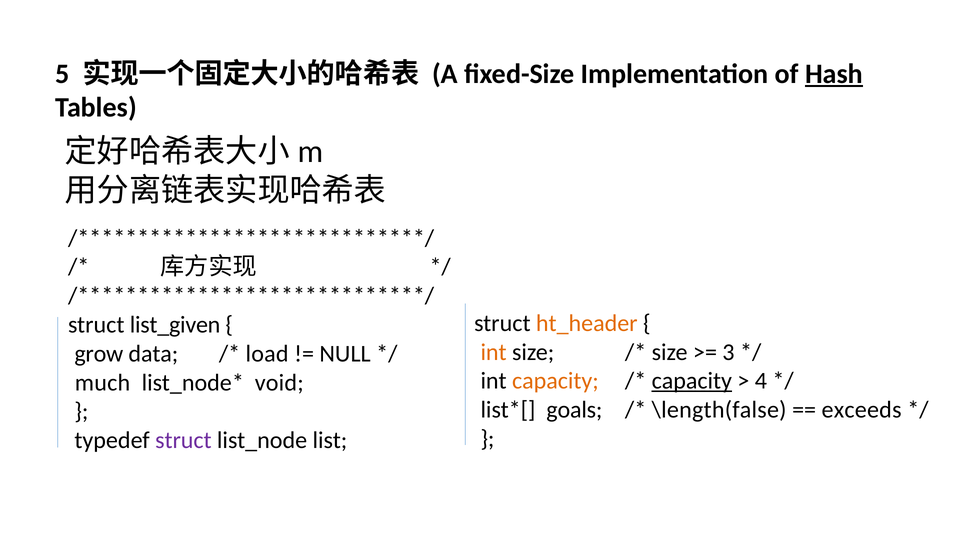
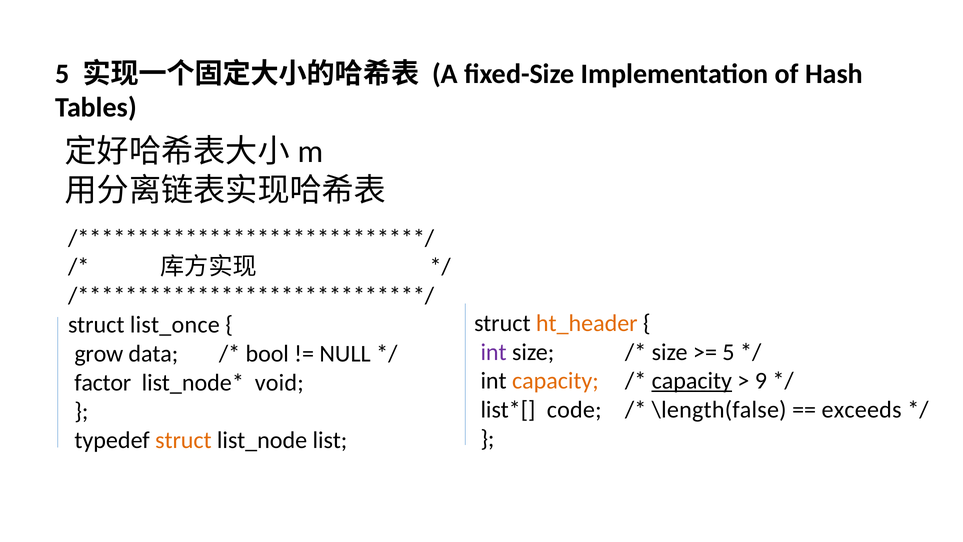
Hash underline: present -> none
list_given: list_given -> list_once
int at (494, 352) colour: orange -> purple
3 at (728, 352): 3 -> 5
load: load -> bool
4: 4 -> 9
much: much -> factor
goals: goals -> code
struct at (183, 440) colour: purple -> orange
